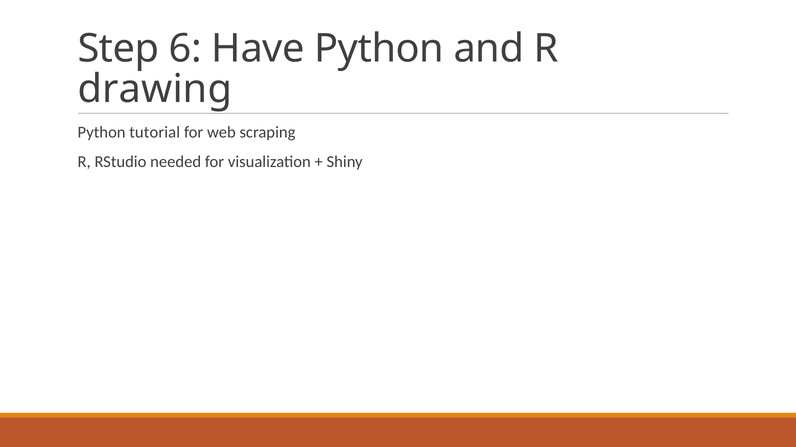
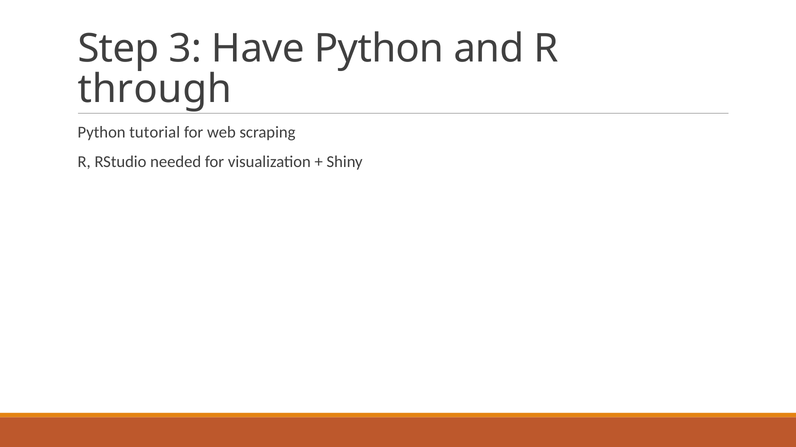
6: 6 -> 3
drawing: drawing -> through
